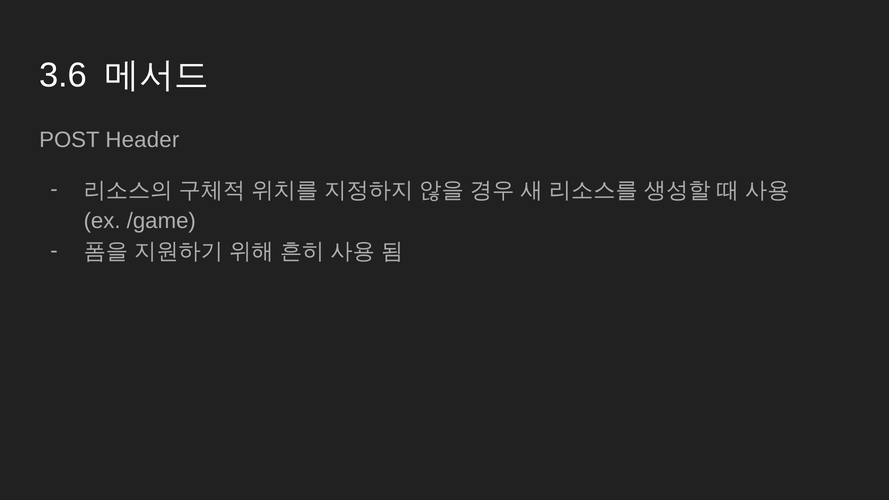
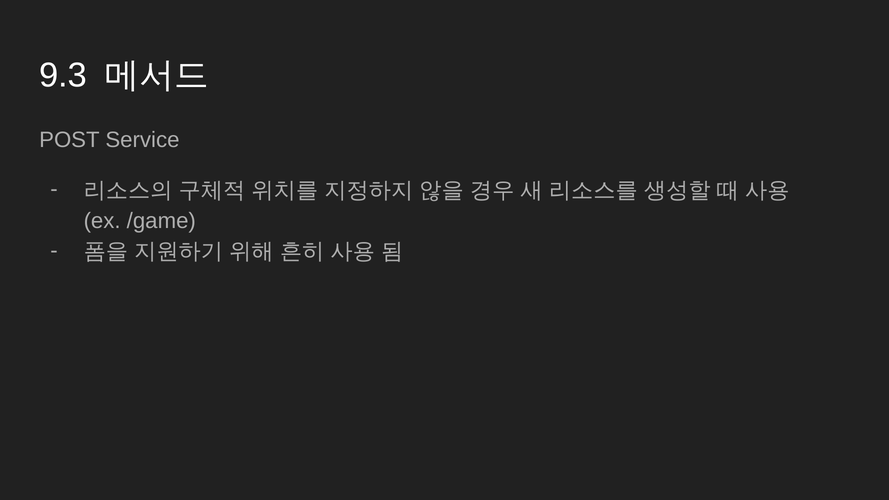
3.6: 3.6 -> 9.3
Header: Header -> Service
